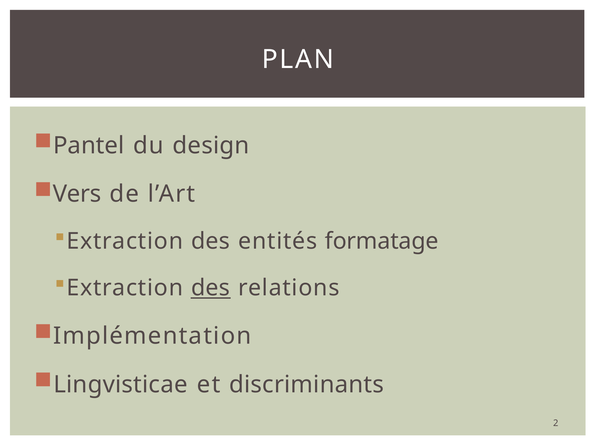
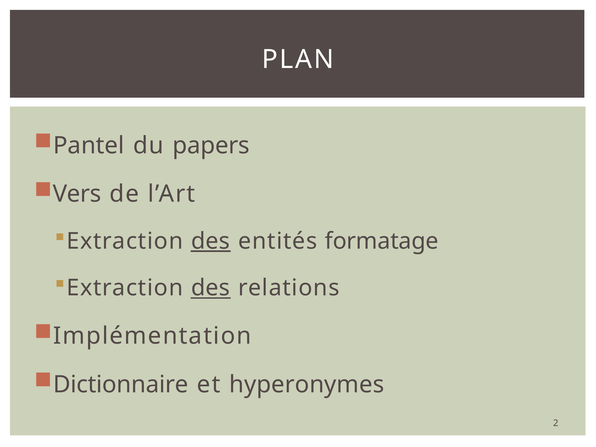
design: design -> papers
des at (210, 241) underline: none -> present
Lingvisticae: Lingvisticae -> Dictionnaire
discriminants: discriminants -> hyperonymes
